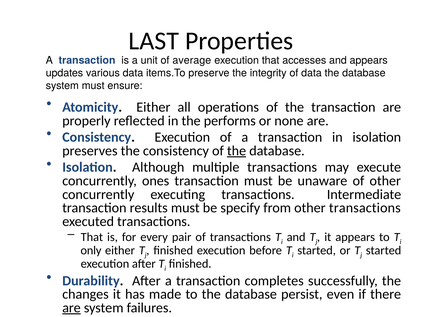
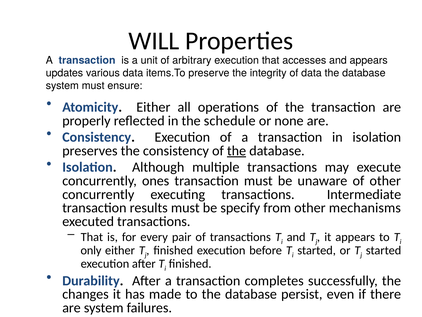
LAST: LAST -> WILL
average: average -> arbitrary
performs: performs -> schedule
other transactions: transactions -> mechanisms
are at (71, 307) underline: present -> none
